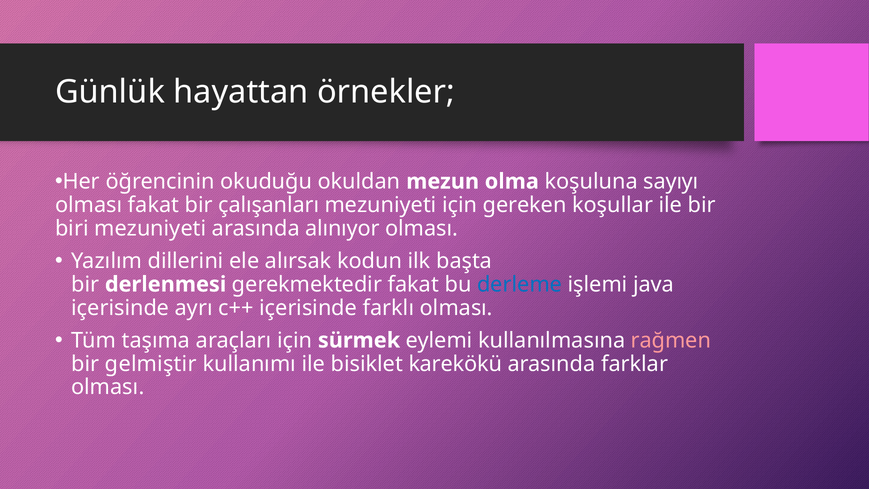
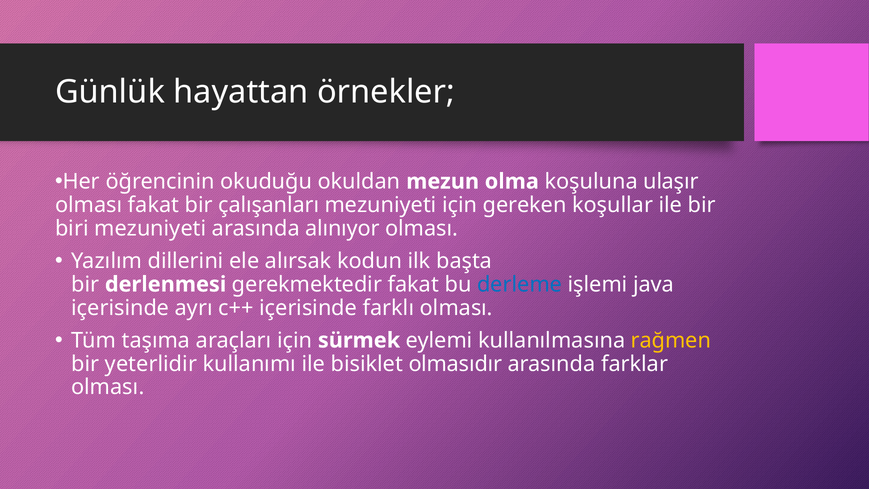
sayıyı: sayıyı -> ulaşır
rağmen colour: pink -> yellow
gelmiştir: gelmiştir -> yeterlidir
karekökü: karekökü -> olmasıdır
